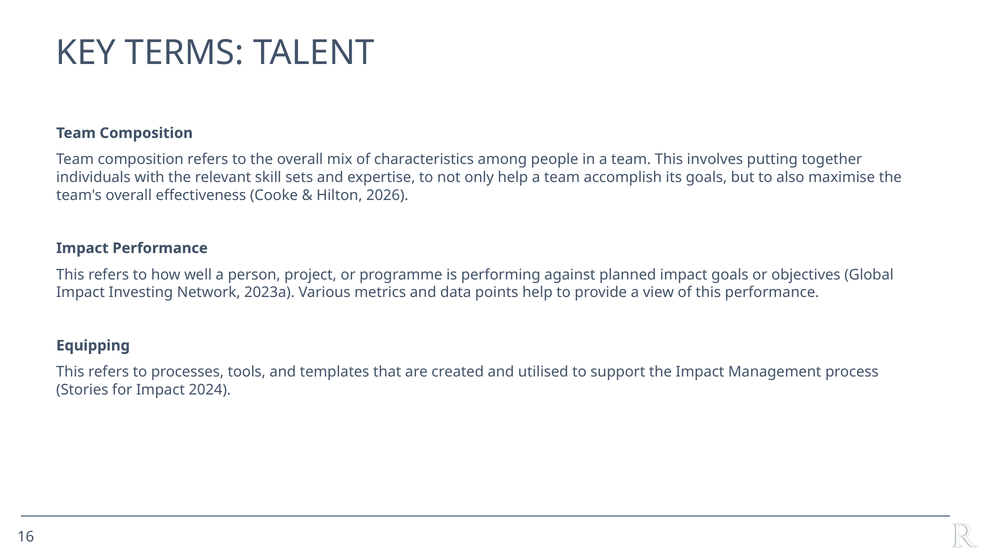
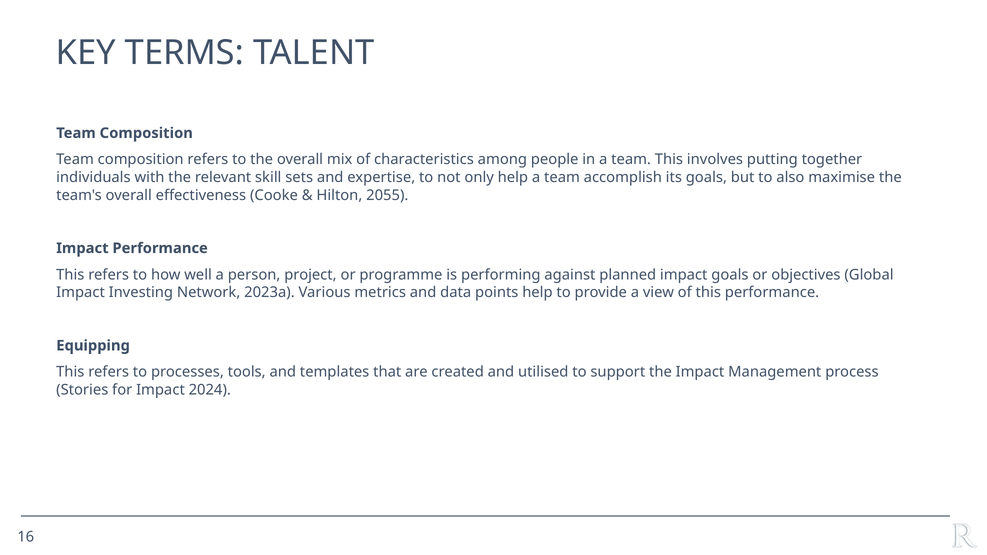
2026: 2026 -> 2055
